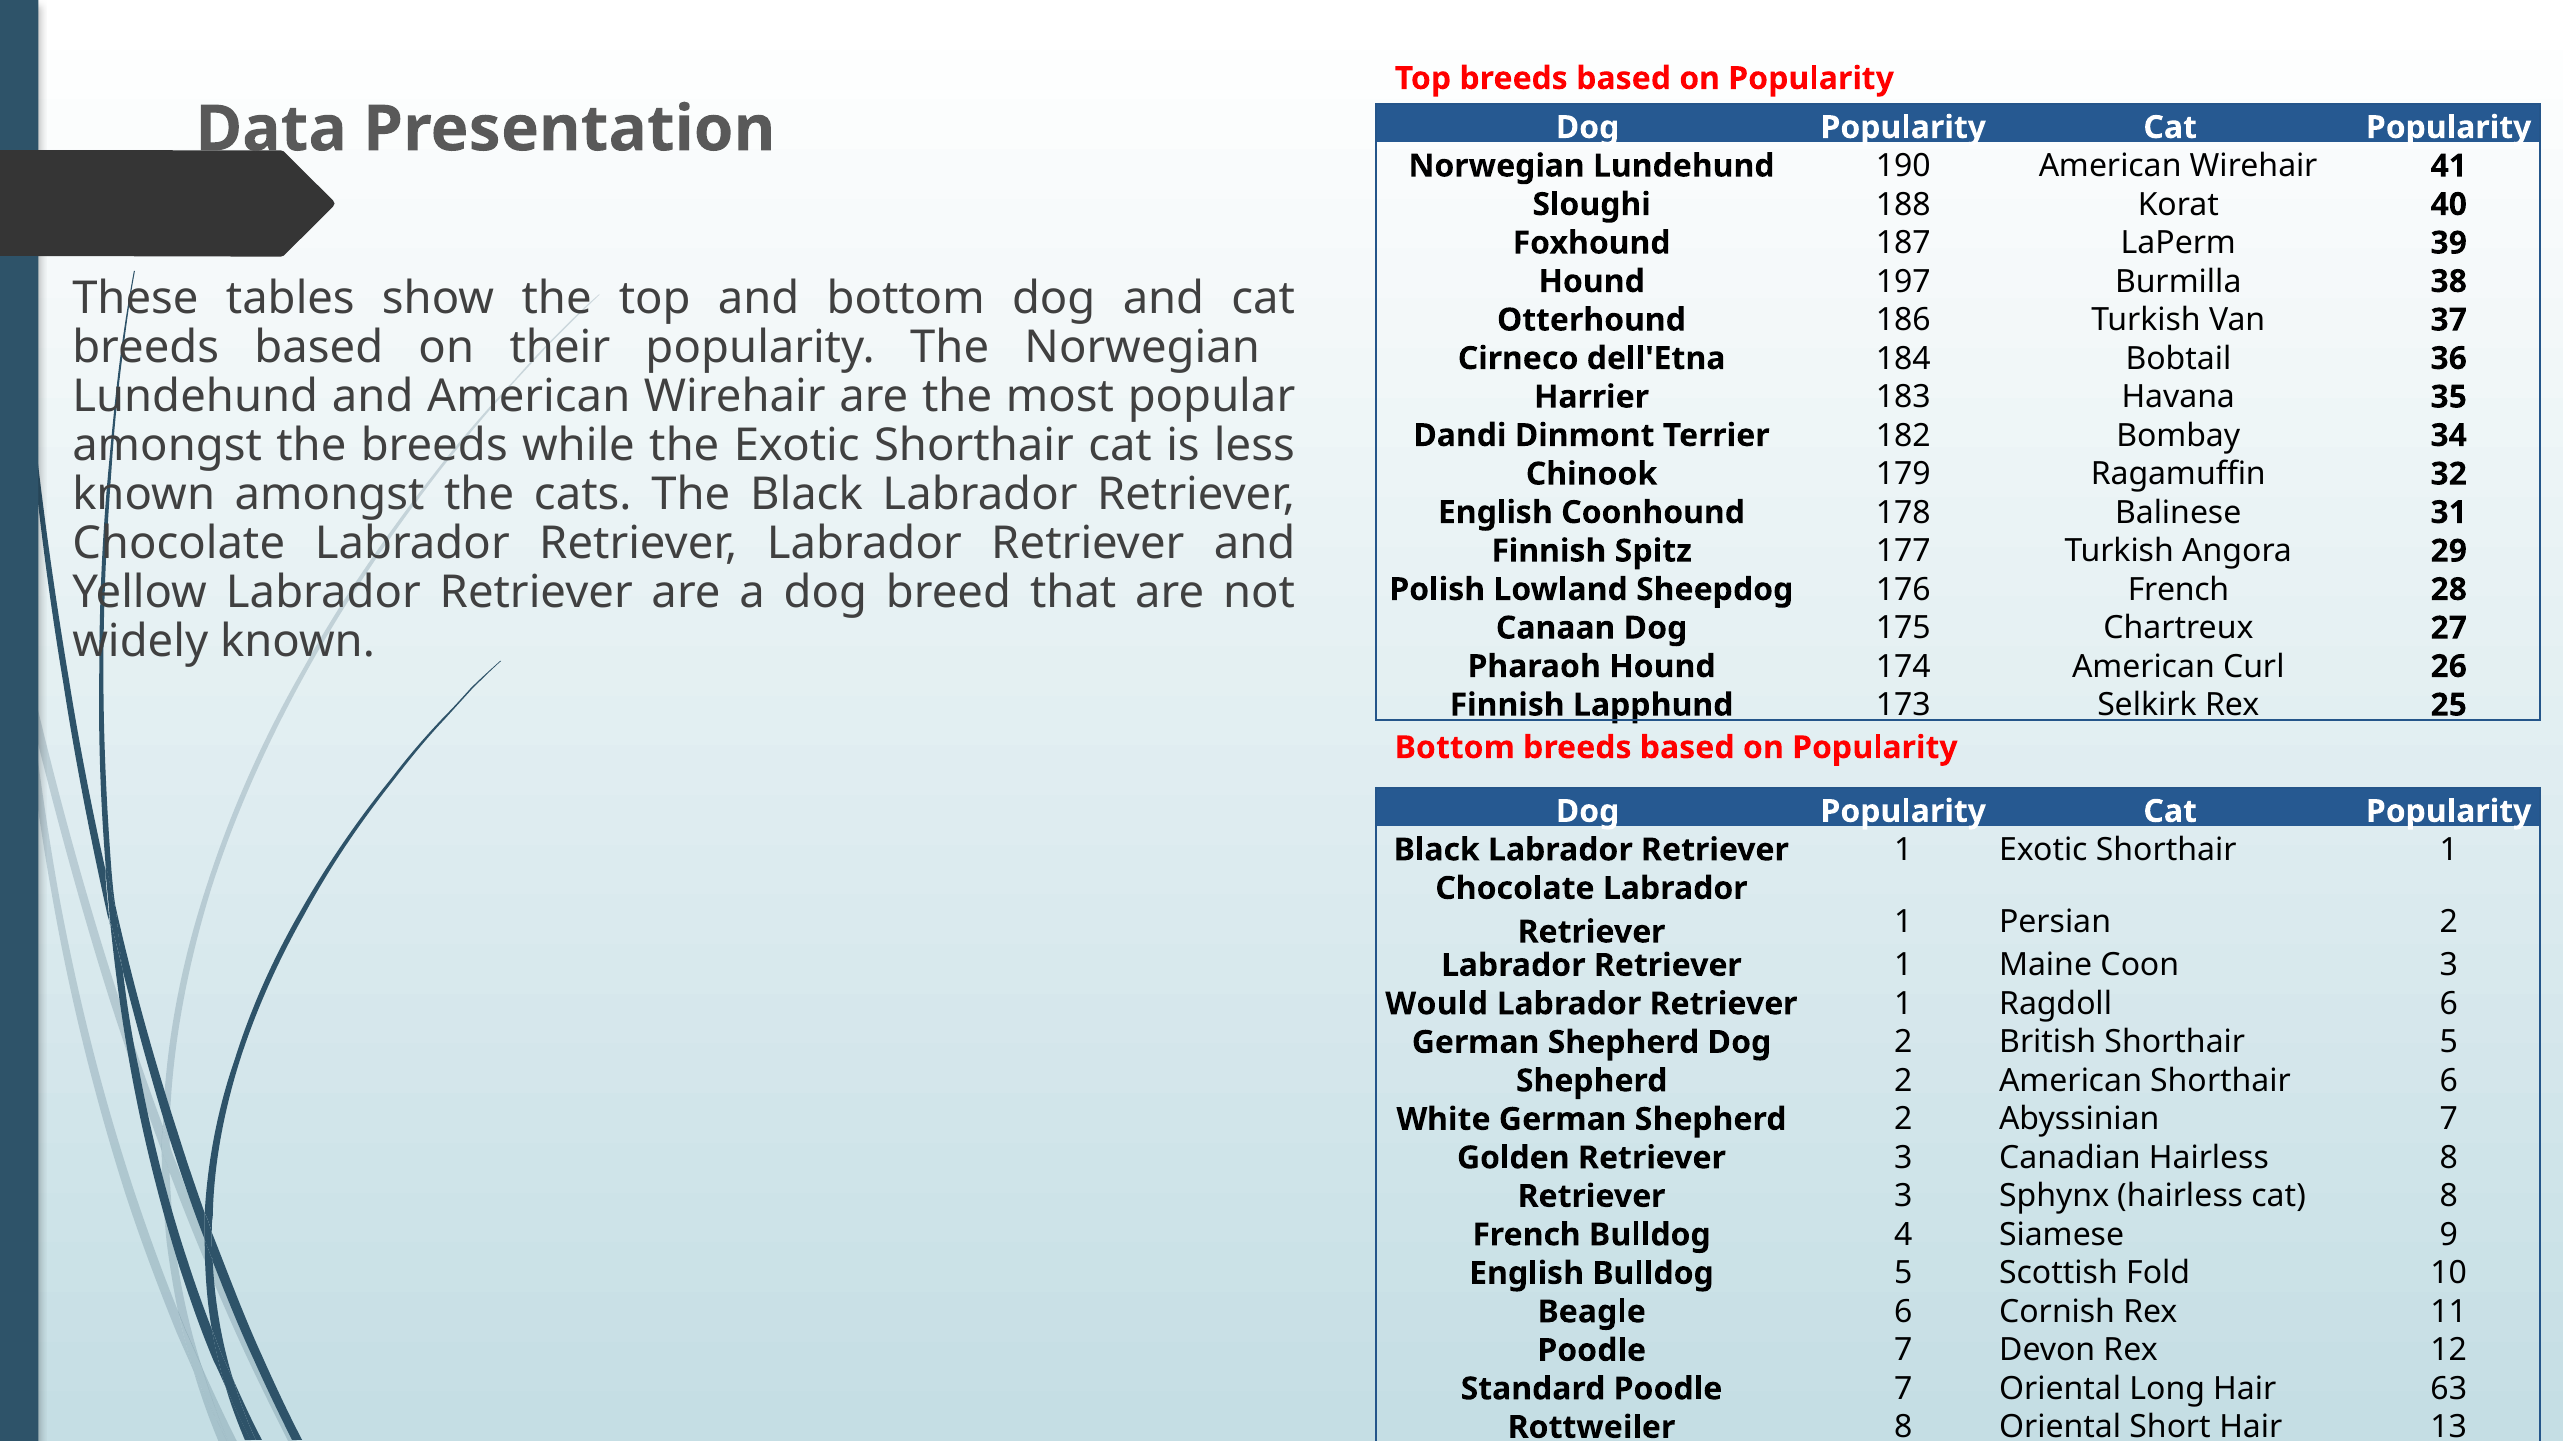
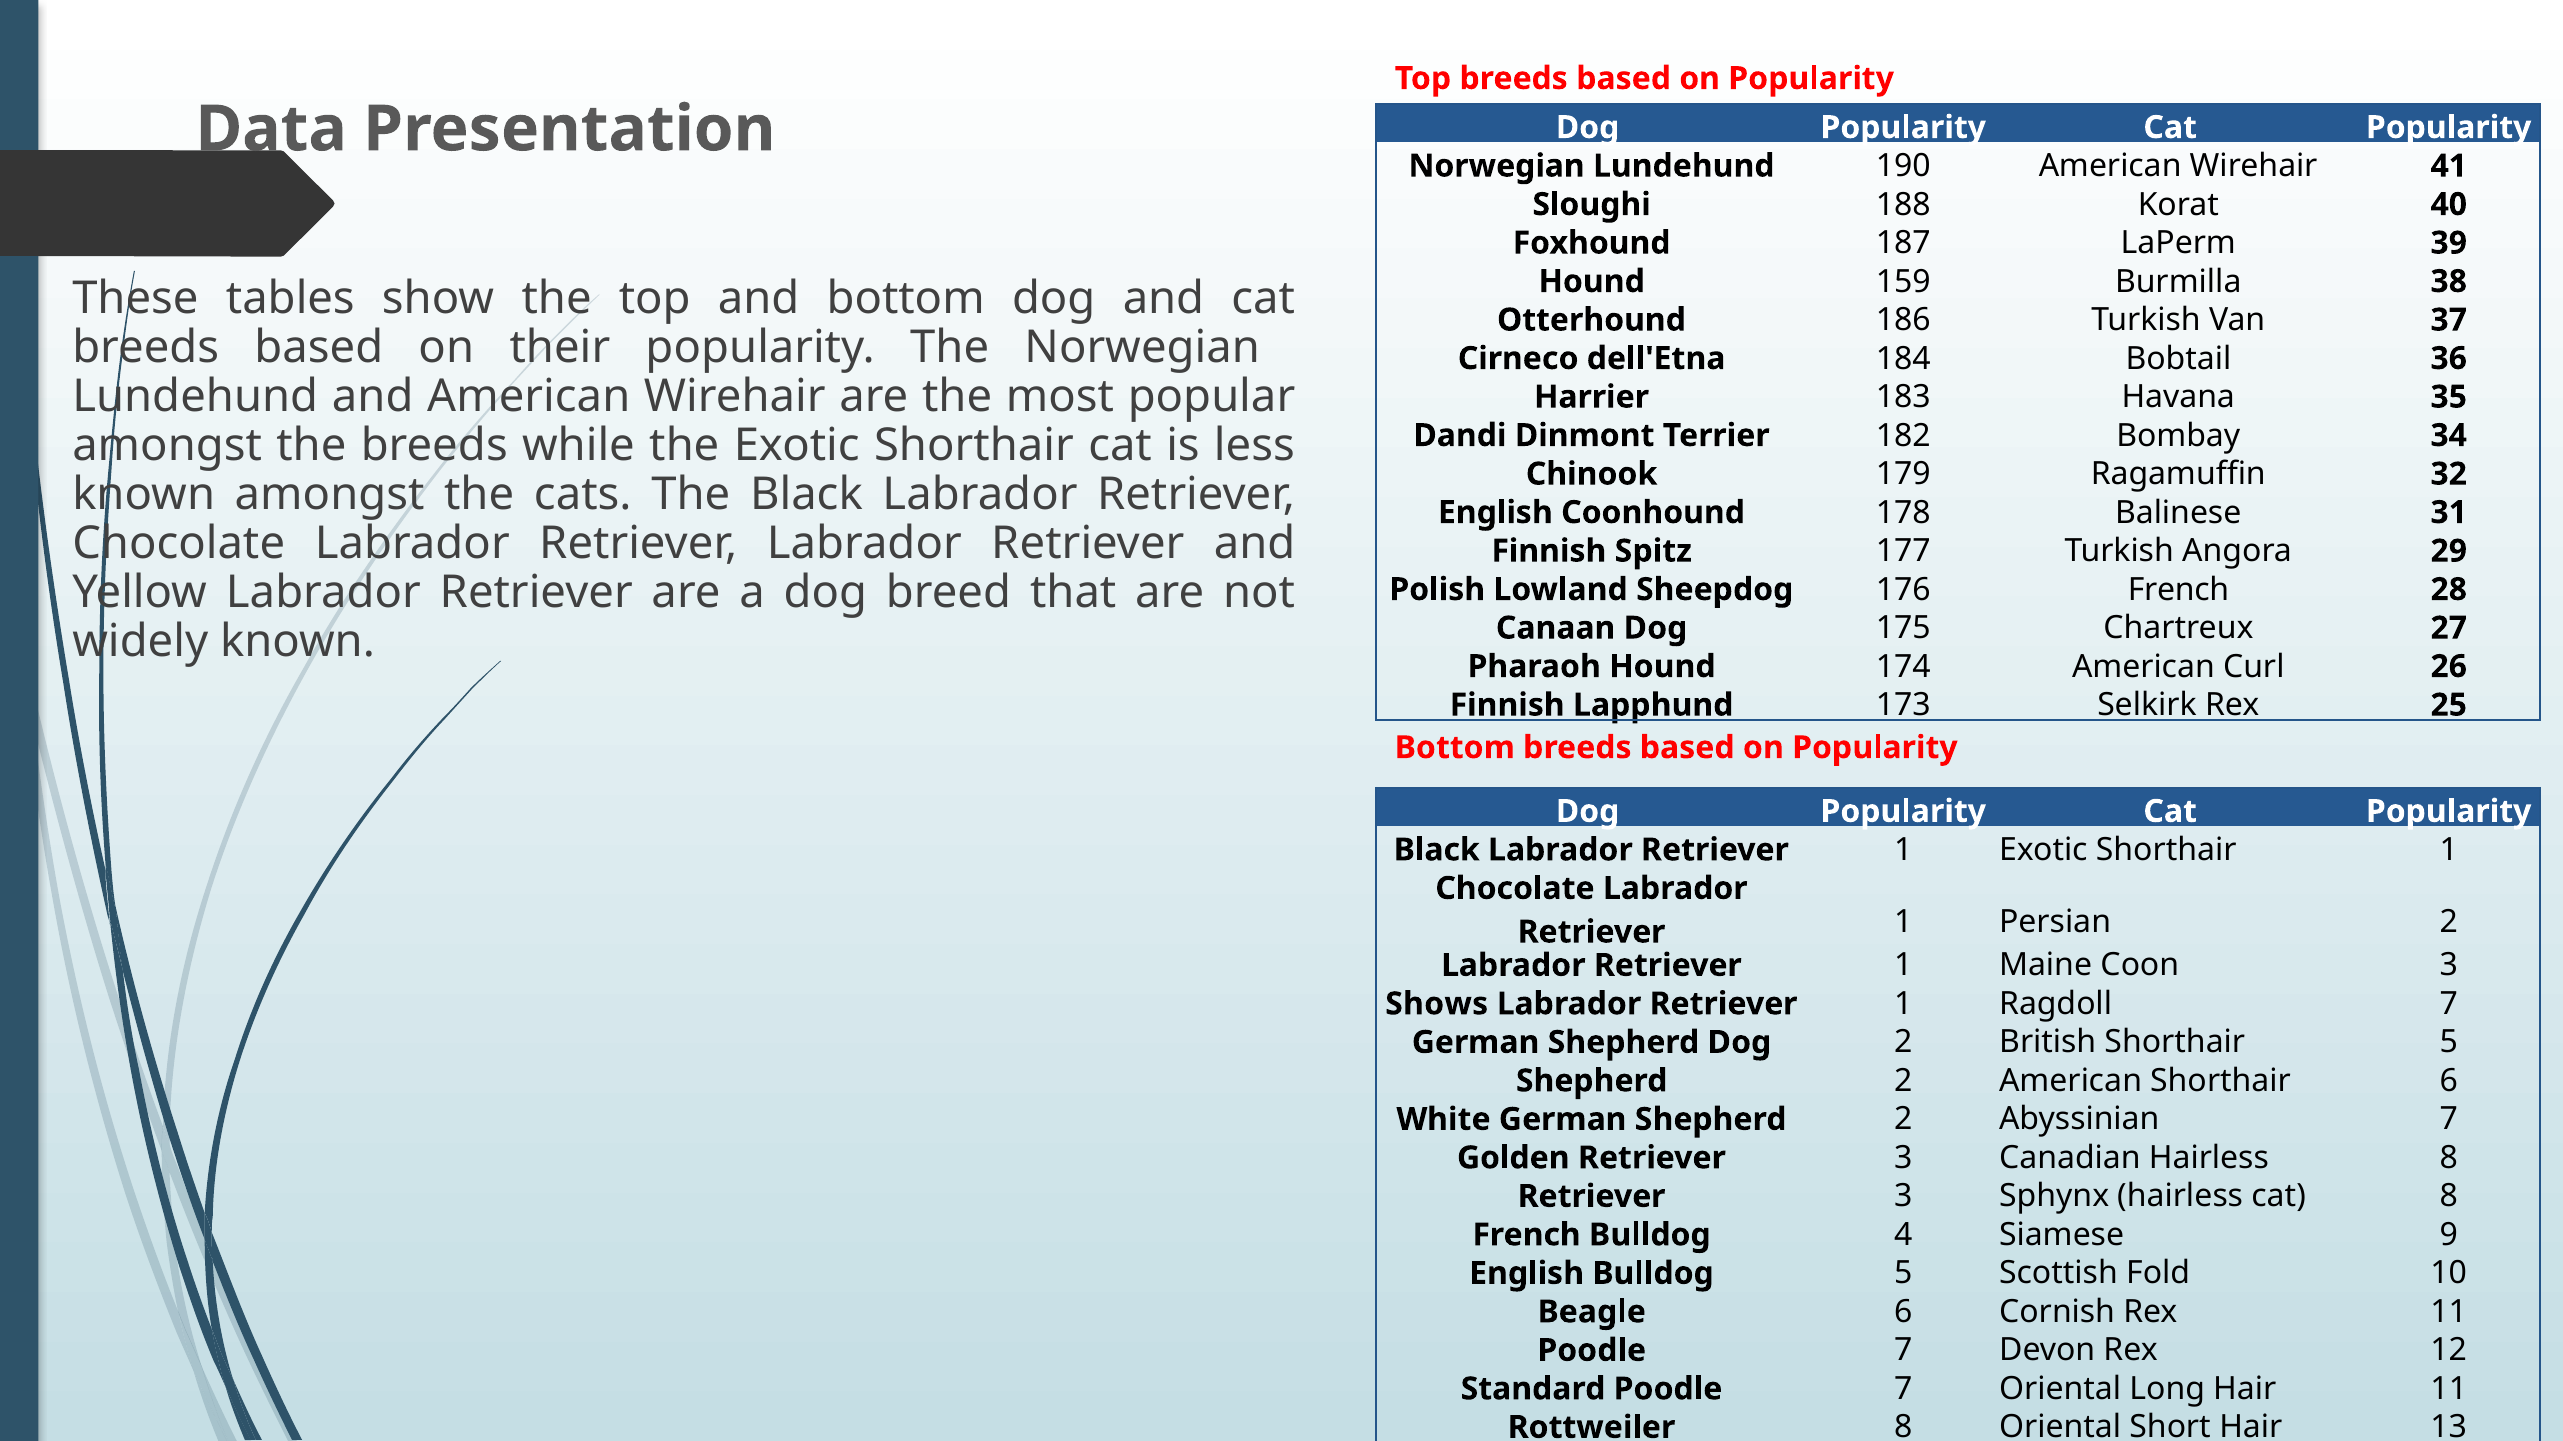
197: 197 -> 159
Would: Would -> Shows
Ragdoll 6: 6 -> 7
Hair 63: 63 -> 11
